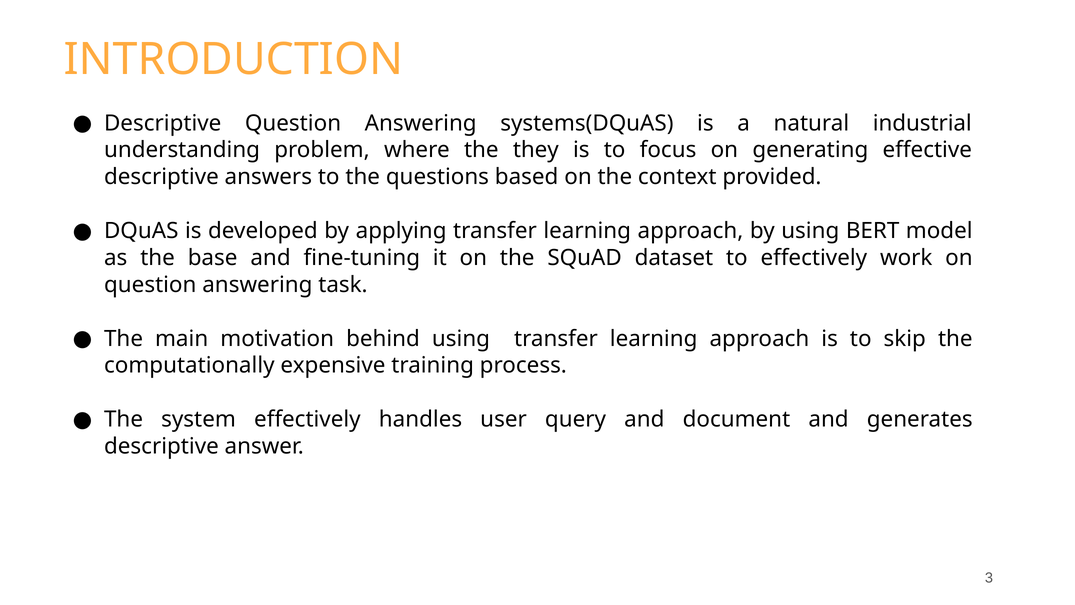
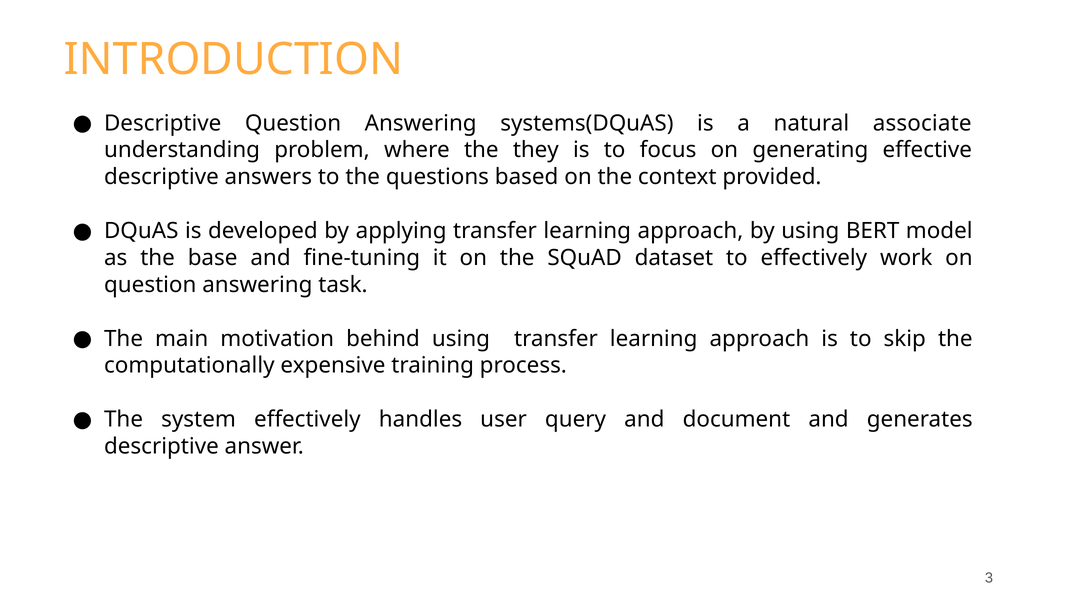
industrial: industrial -> associate
